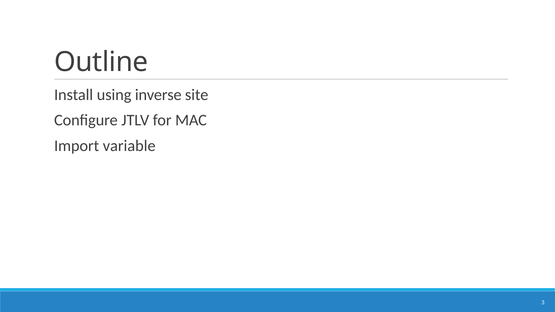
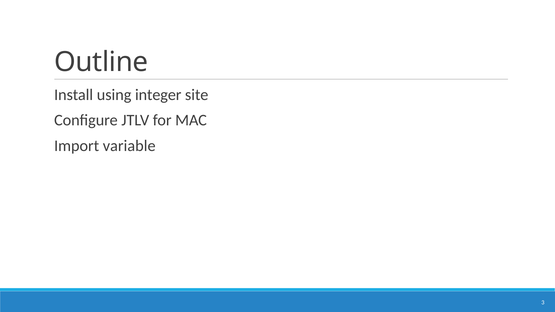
inverse: inverse -> integer
